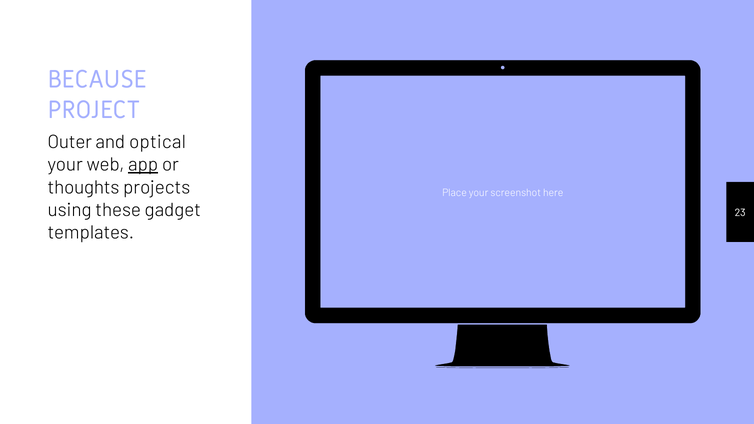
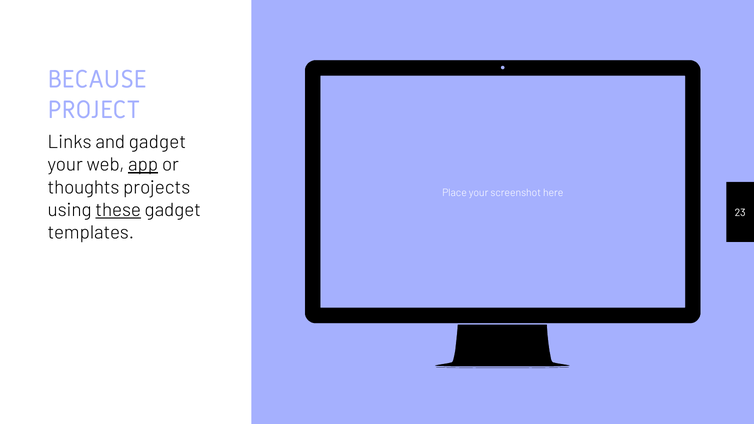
Outer: Outer -> Links
and optical: optical -> gadget
these underline: none -> present
